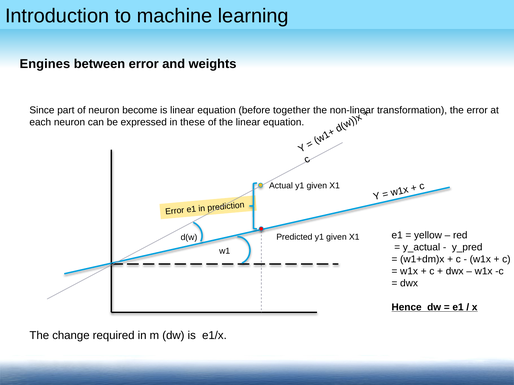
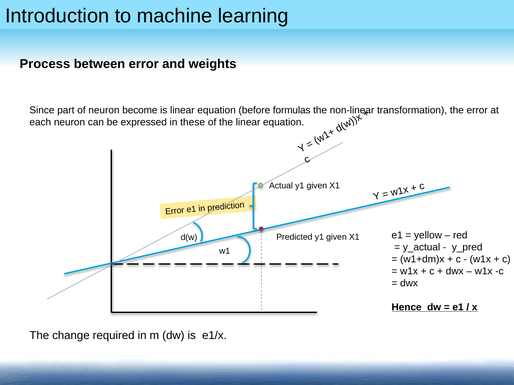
Engines: Engines -> Process
together: together -> formulas
